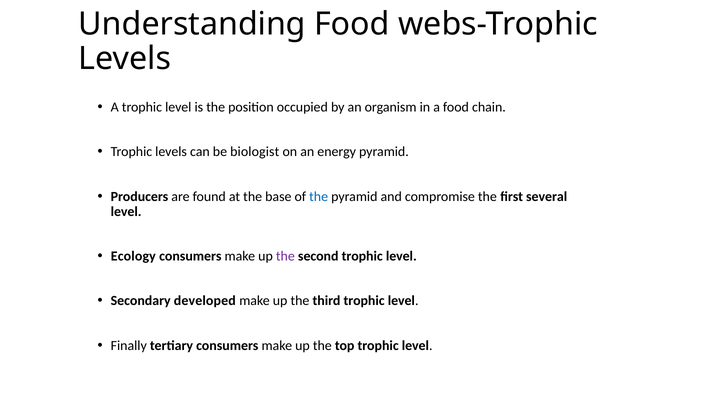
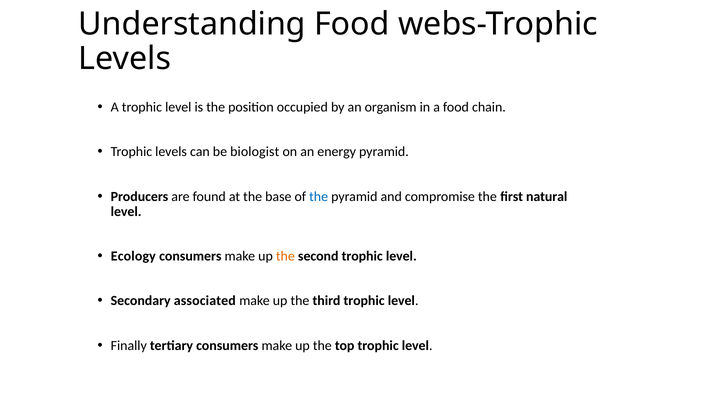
several: several -> natural
the at (285, 256) colour: purple -> orange
developed: developed -> associated
